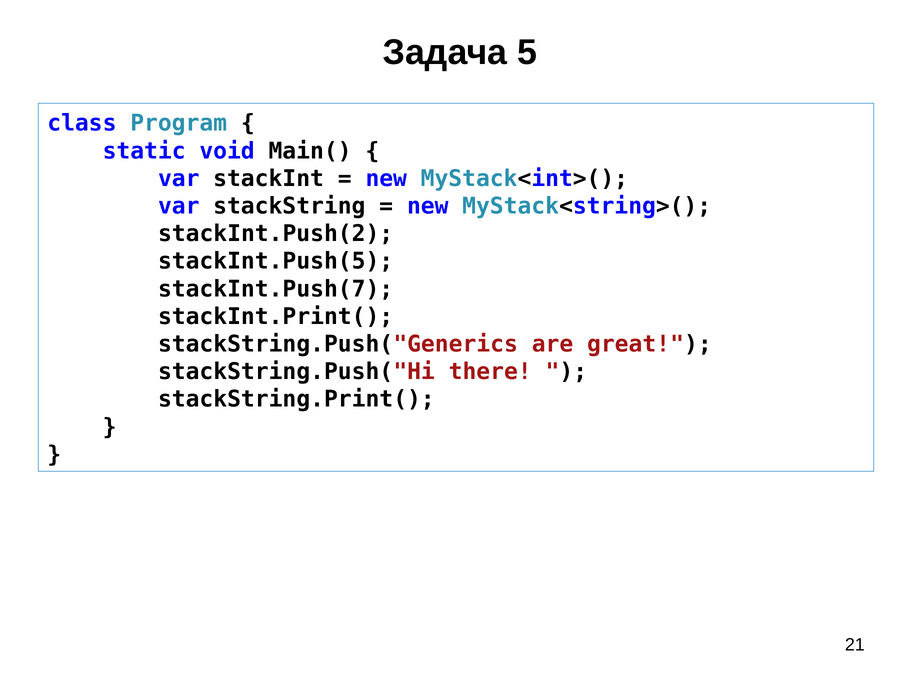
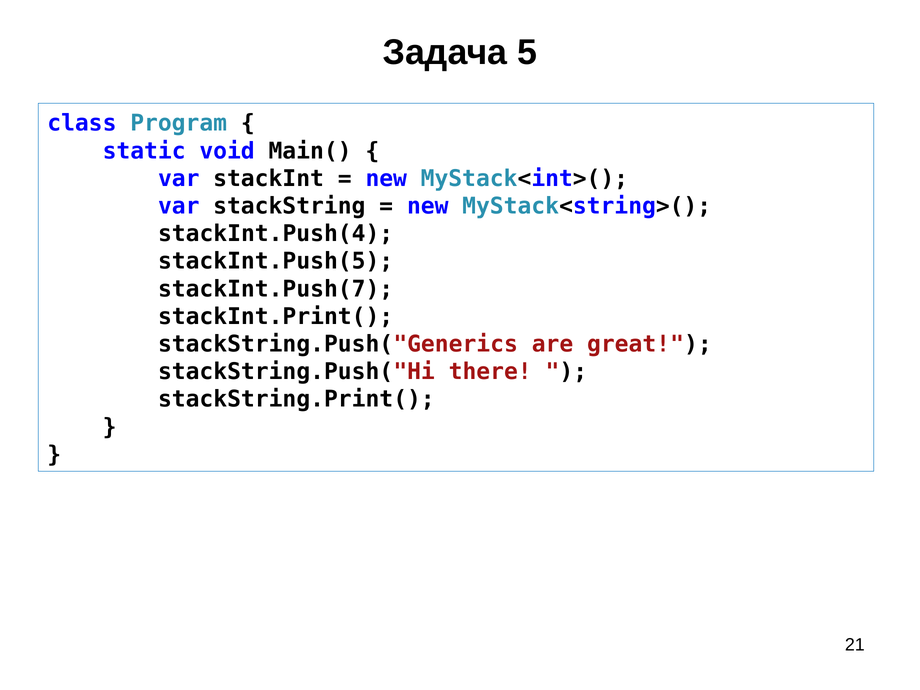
stackInt.Push(2: stackInt.Push(2 -> stackInt.Push(4
